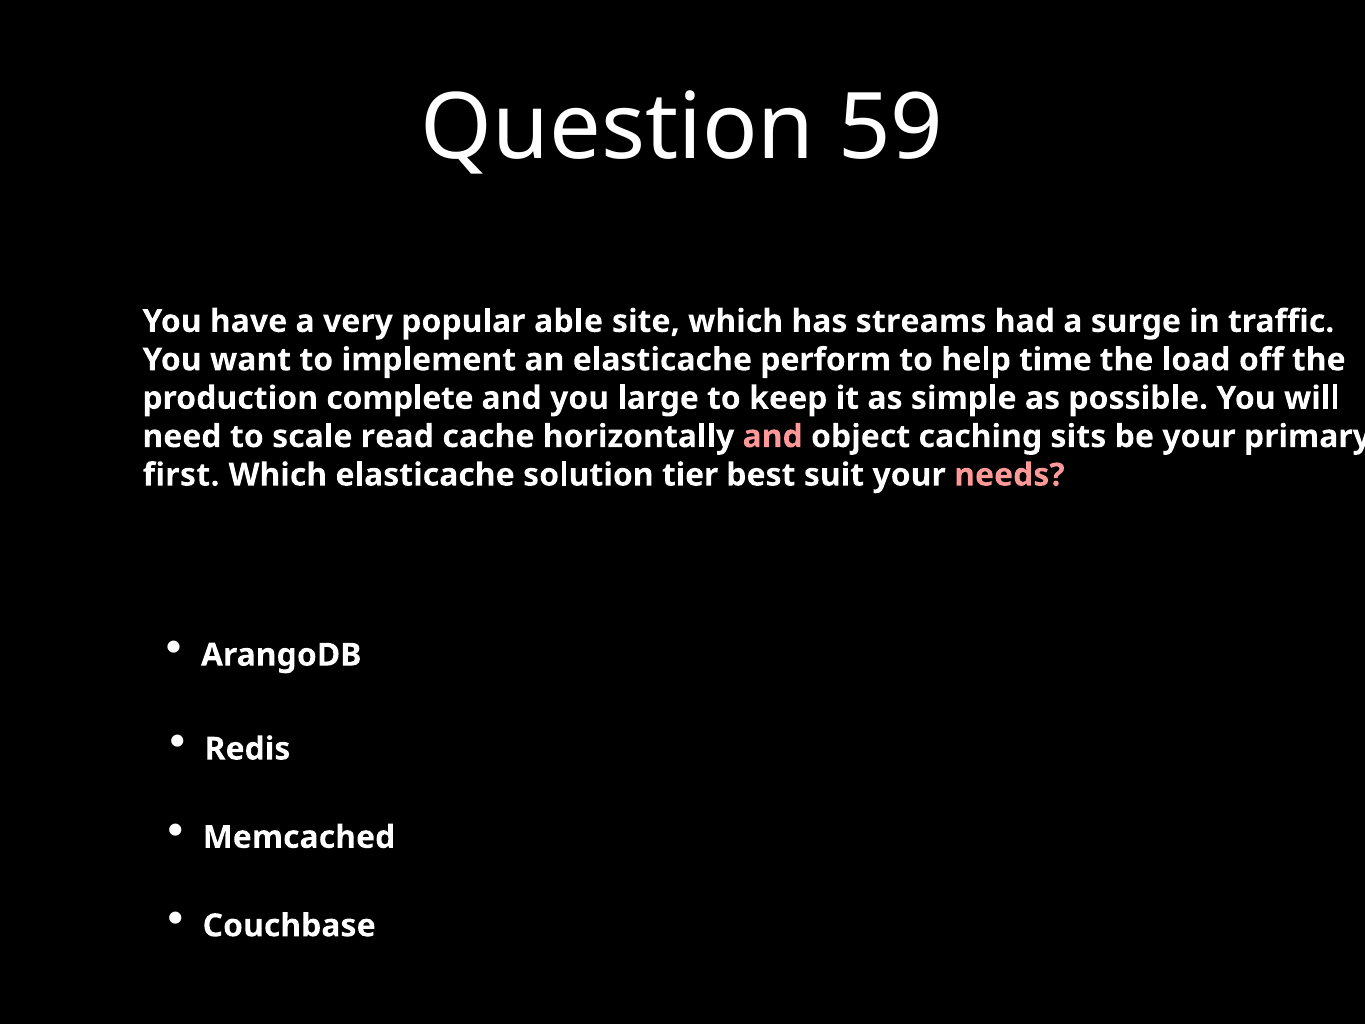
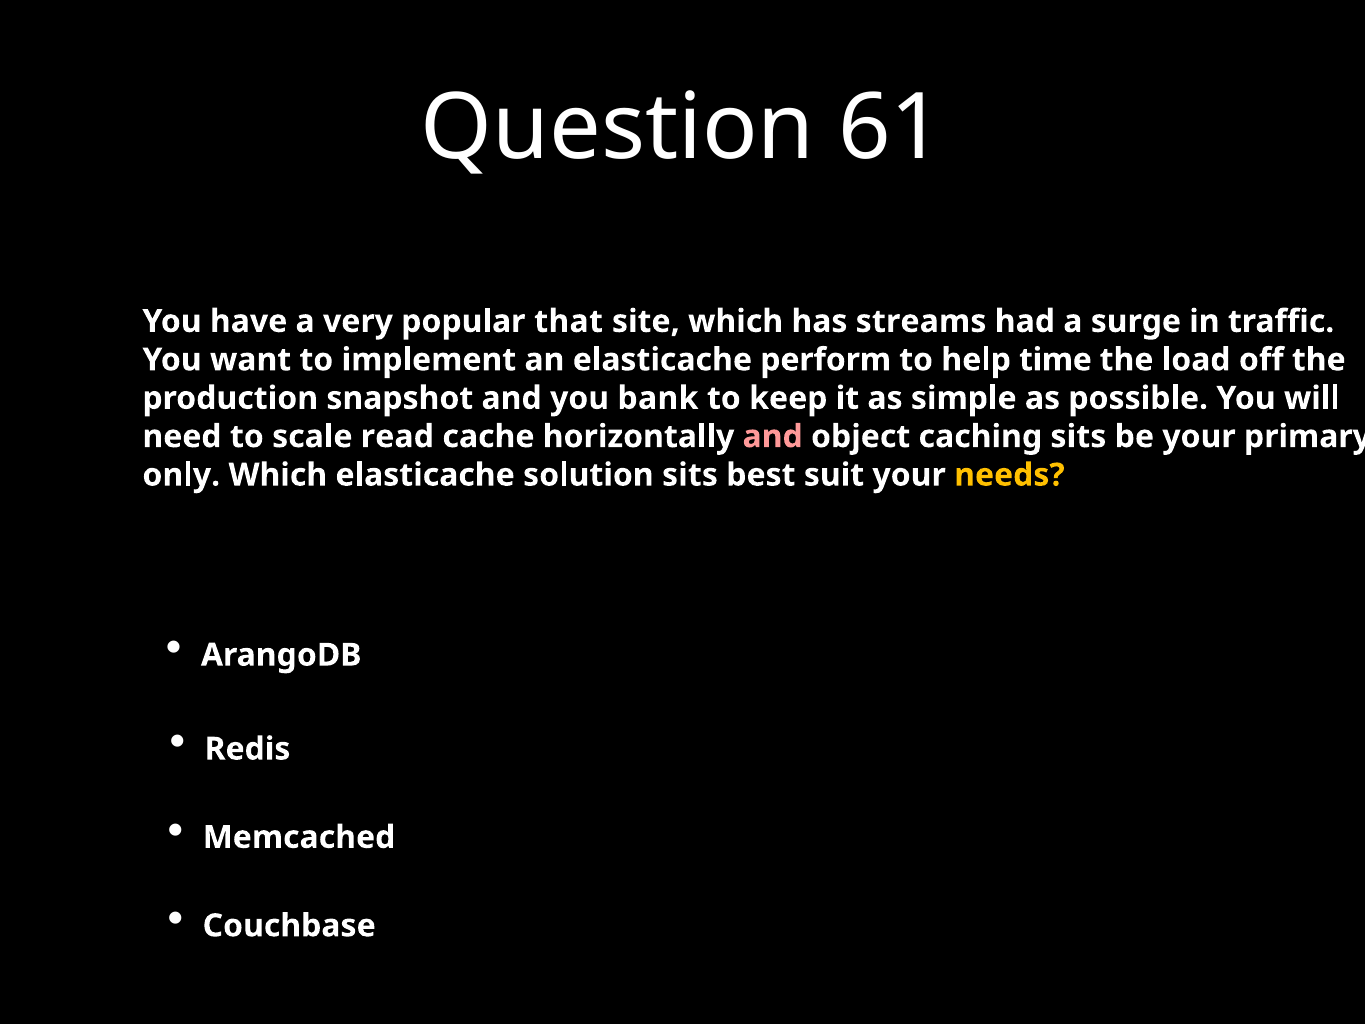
59: 59 -> 61
able: able -> that
complete: complete -> snapshot
large: large -> bank
first: first -> only
solution tier: tier -> sits
needs colour: pink -> yellow
